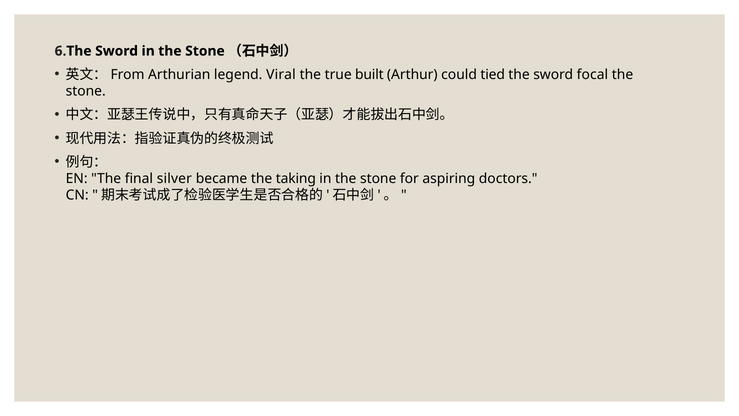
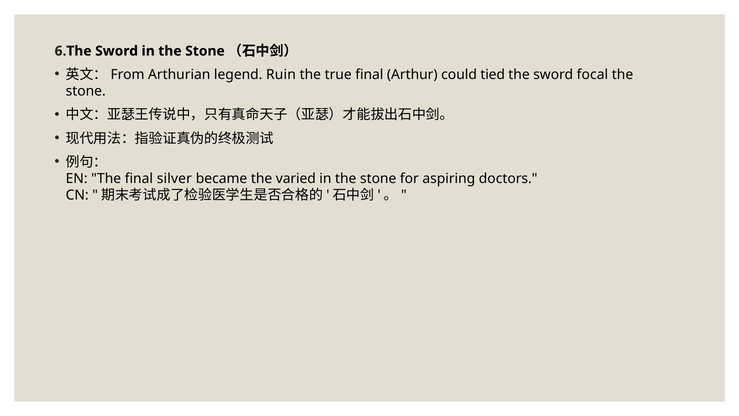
Viral: Viral -> Ruin
true built: built -> final
taking: taking -> varied
